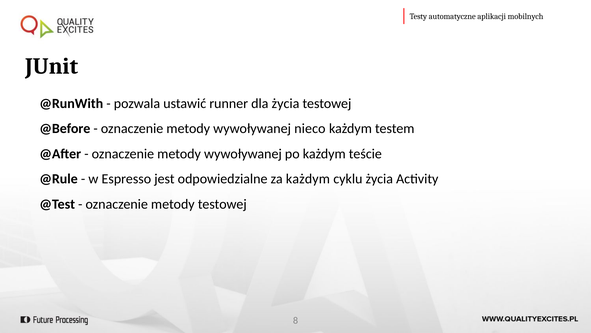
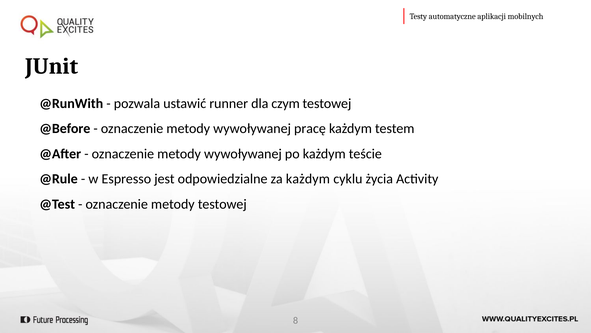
dla życia: życia -> czym
nieco: nieco -> pracę
